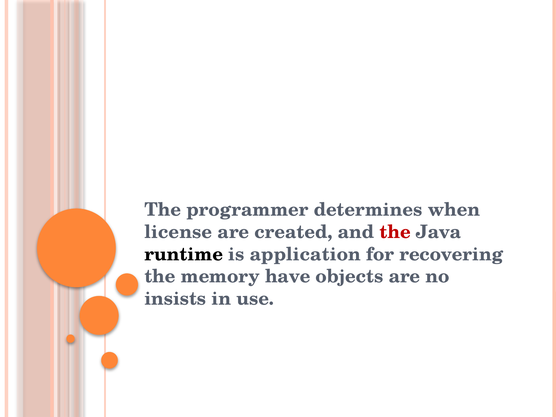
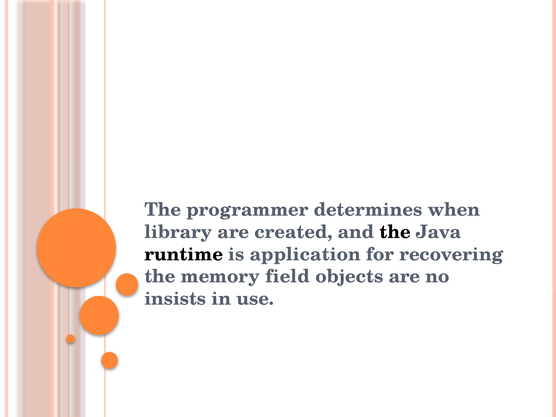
license: license -> library
the at (395, 232) colour: red -> black
have: have -> field
